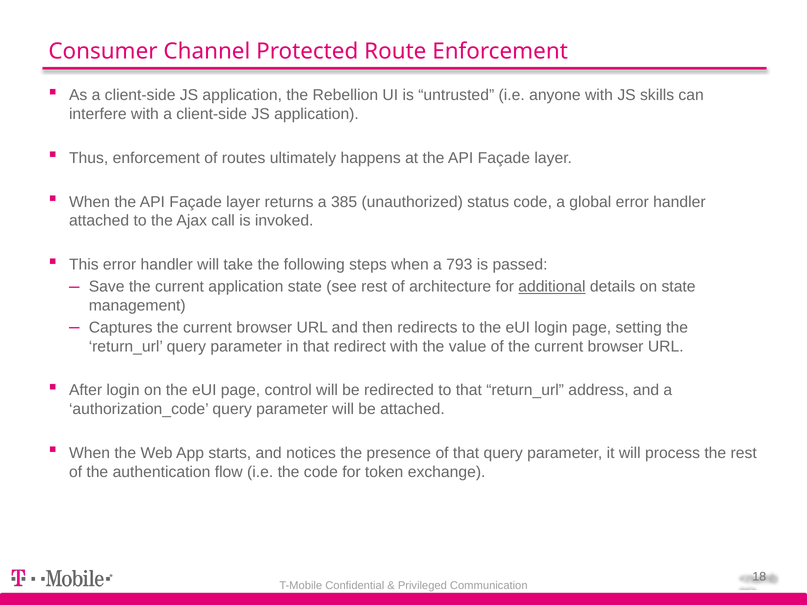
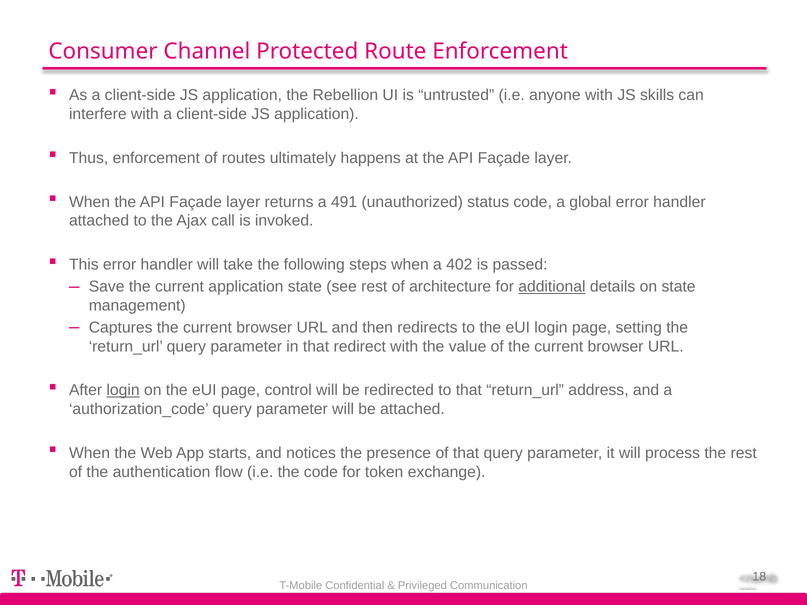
385: 385 -> 491
793: 793 -> 402
login at (123, 390) underline: none -> present
